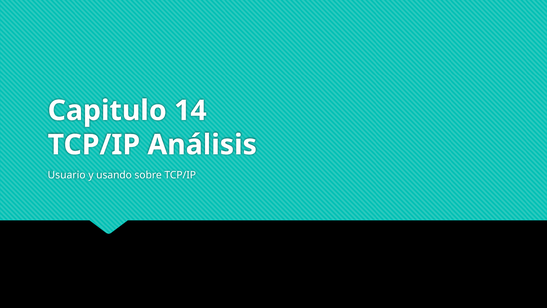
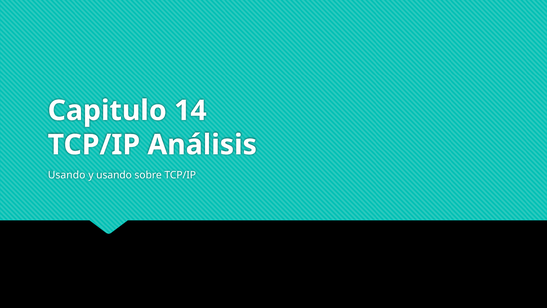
Usuario at (67, 175): Usuario -> Usando
